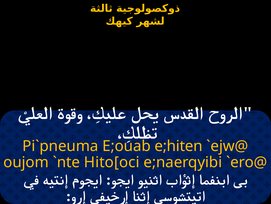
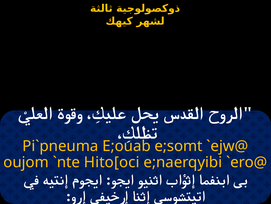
e;hiten: e;hiten -> e;somt
